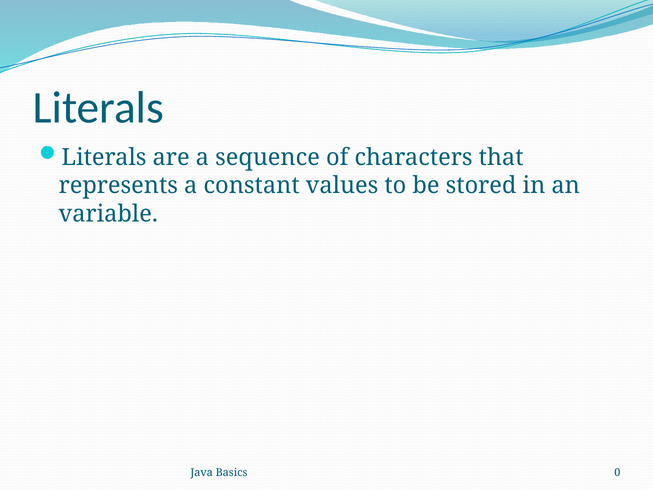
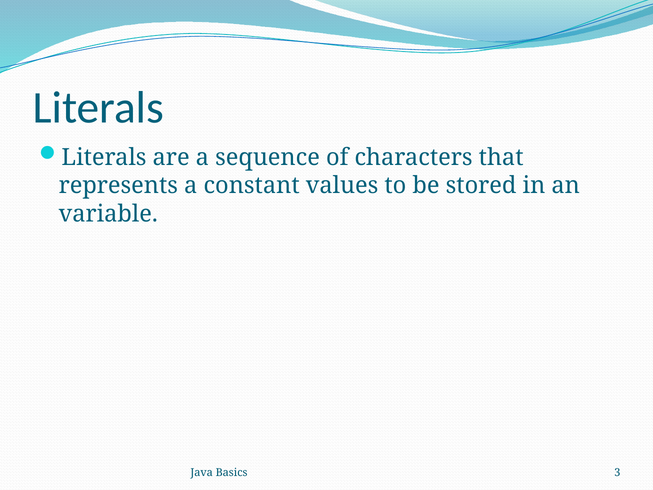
0: 0 -> 3
